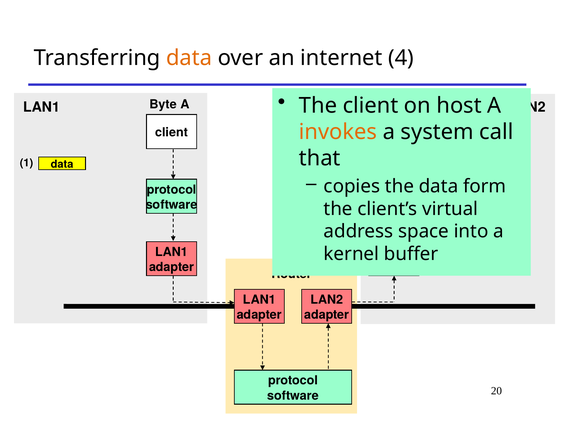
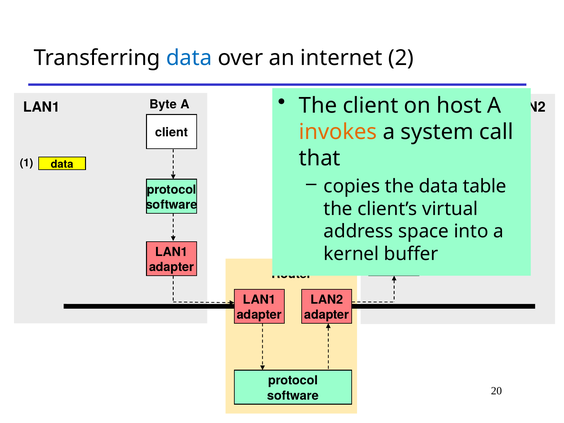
data at (189, 58) colour: orange -> blue
4: 4 -> 2
form: form -> table
